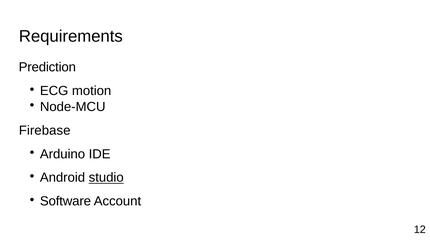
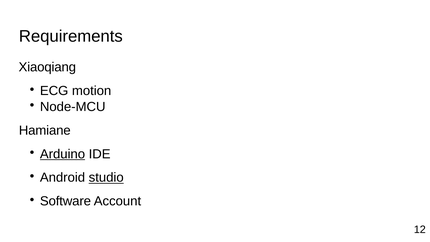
Prediction: Prediction -> Xiaoqiang
Firebase: Firebase -> Hamiane
Arduino underline: none -> present
